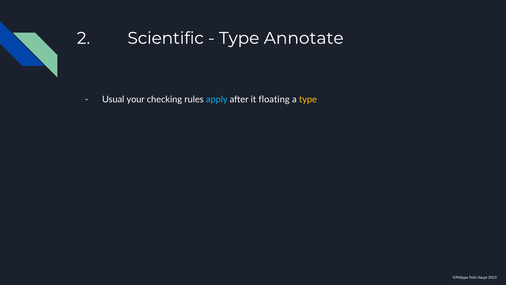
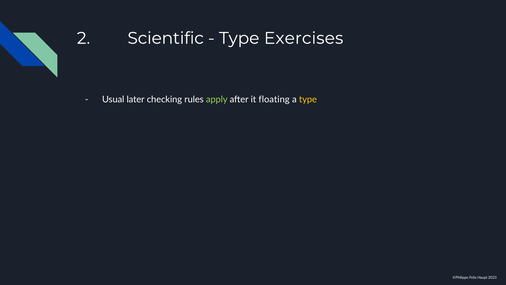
Annotate: Annotate -> Exercises
your: your -> later
apply colour: light blue -> light green
